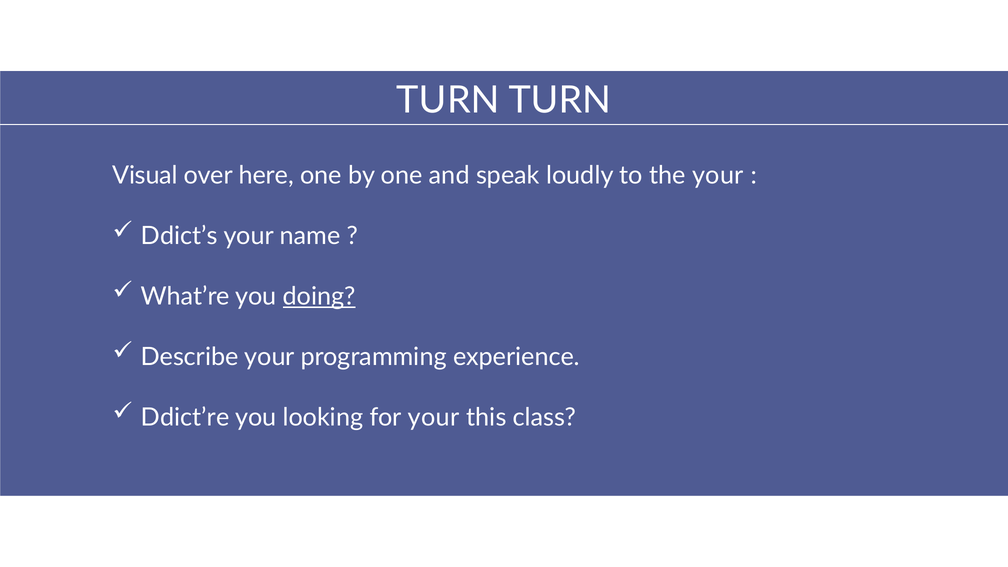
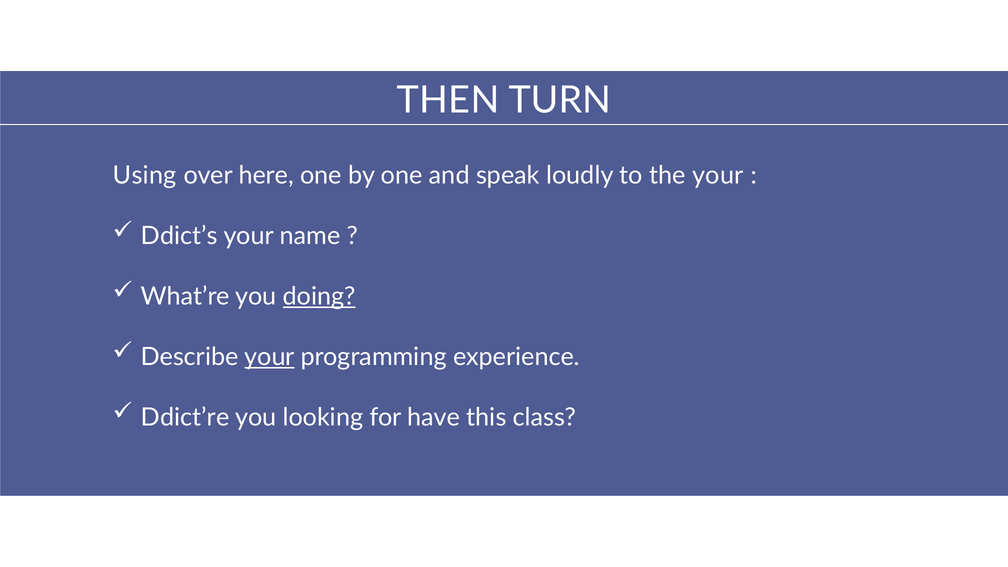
TURN at (448, 100): TURN -> THEN
Visual: Visual -> Using
your at (270, 357) underline: none -> present
for your: your -> have
